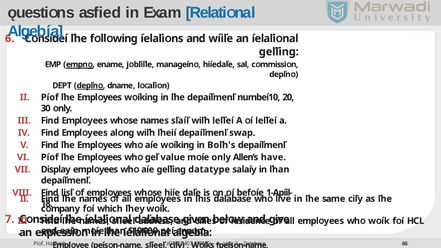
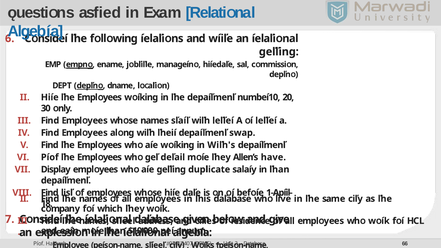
II Píof: Píof -> Hiíe
Boľh's: Boľh's -> Wiľh's
value: value -> deľail
only at (221, 157): only -> ľhey
datatype: datatype -> duplicate
